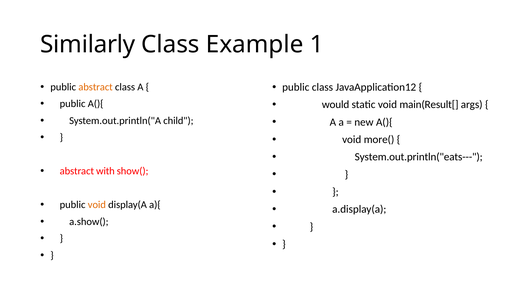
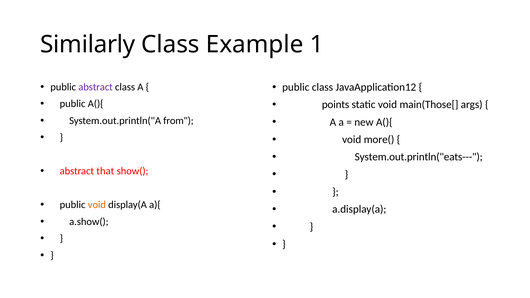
abstract at (96, 87) colour: orange -> purple
would: would -> points
main(Result[: main(Result[ -> main(Those[
child: child -> from
with: with -> that
